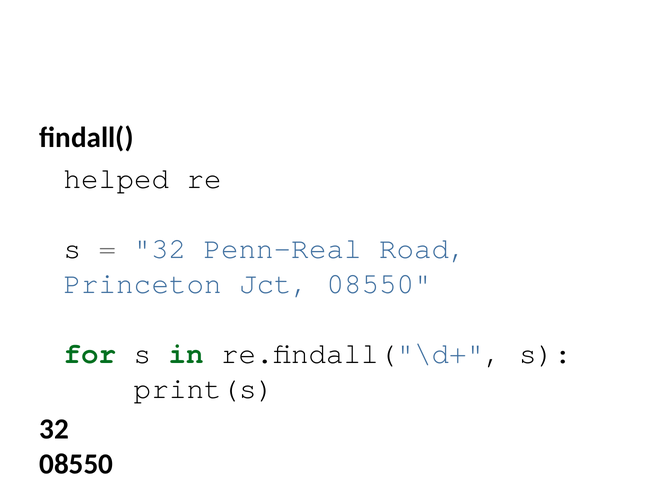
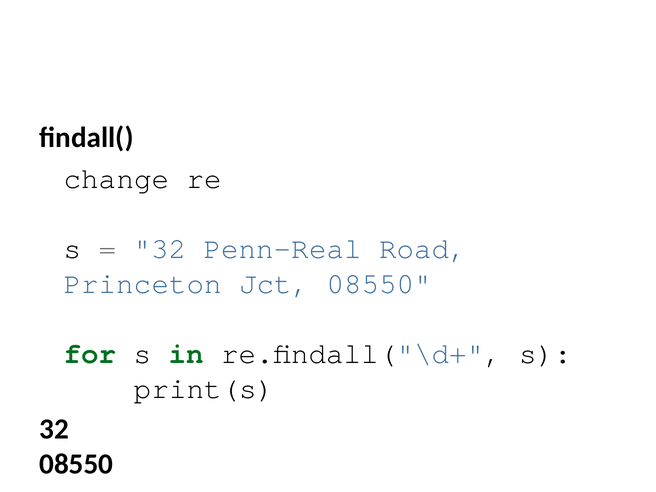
helped: helped -> change
